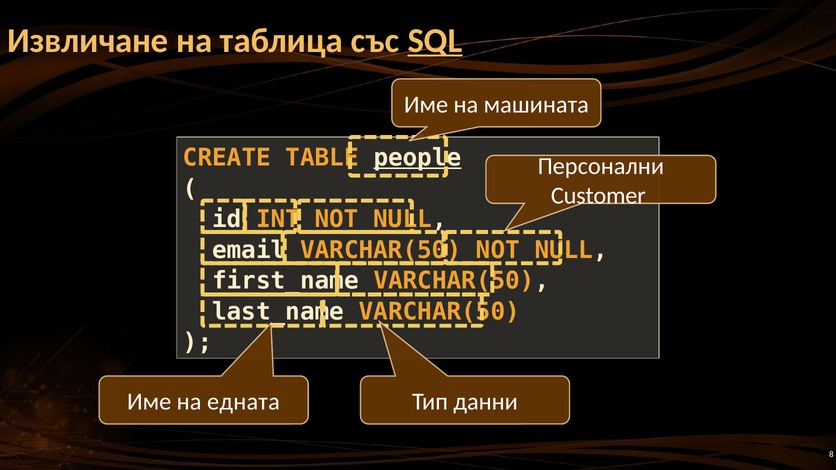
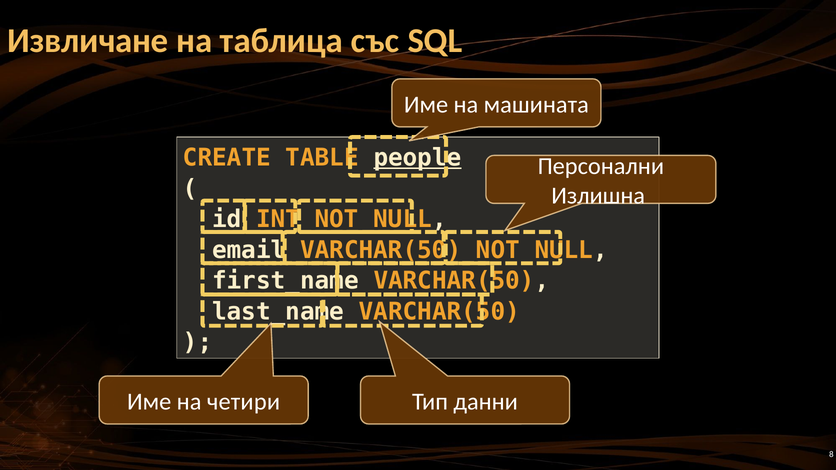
SQL underline: present -> none
Customer: Customer -> Излишна
едната: едната -> четири
